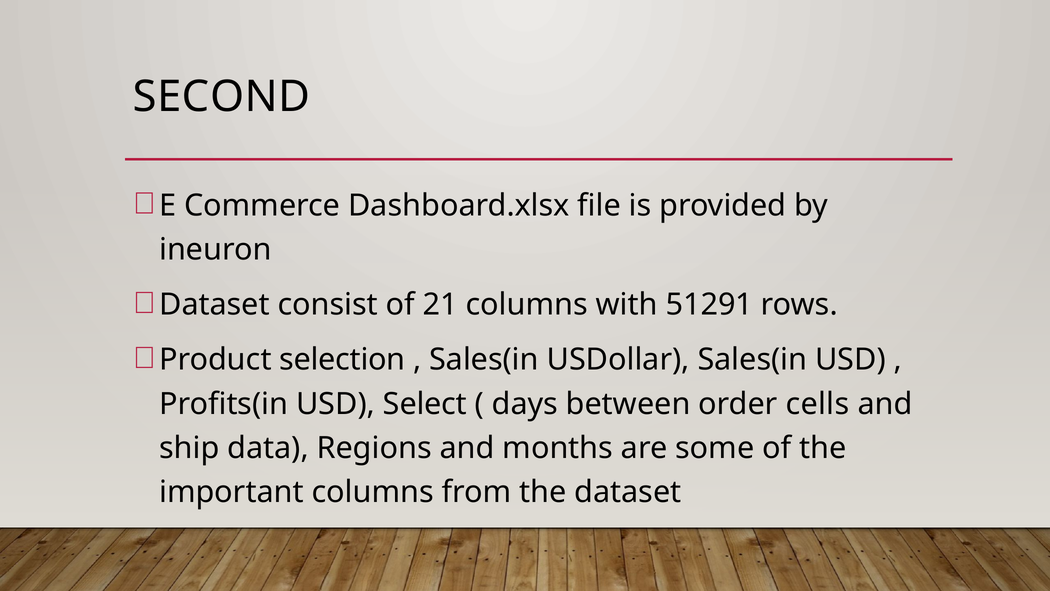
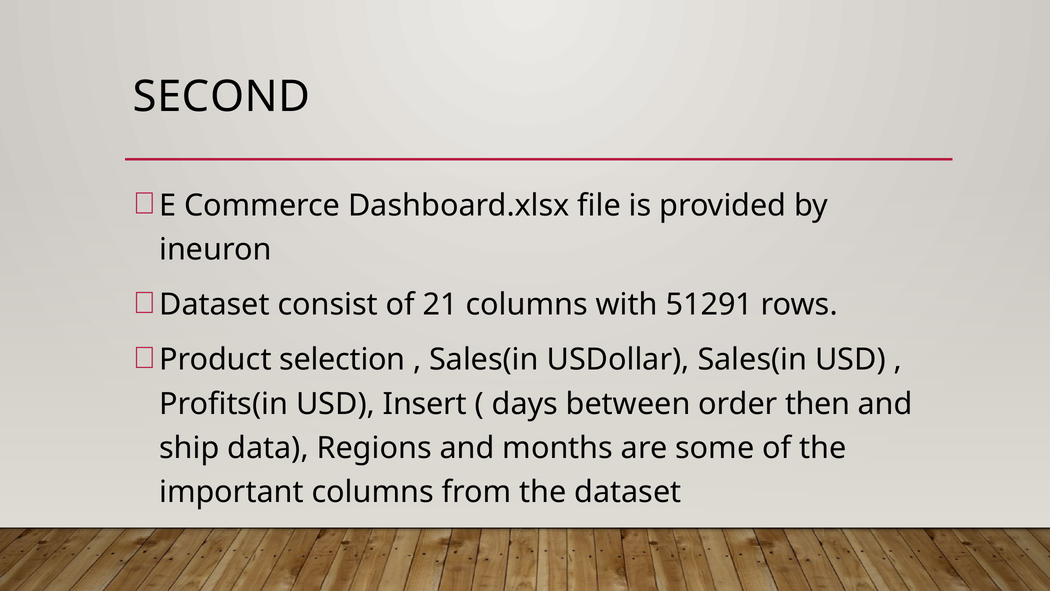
Select: Select -> Insert
cells: cells -> then
